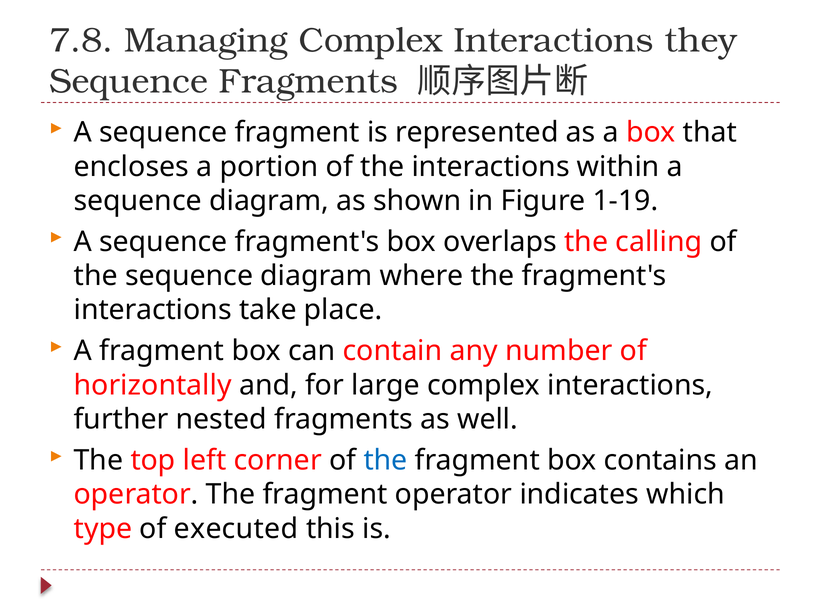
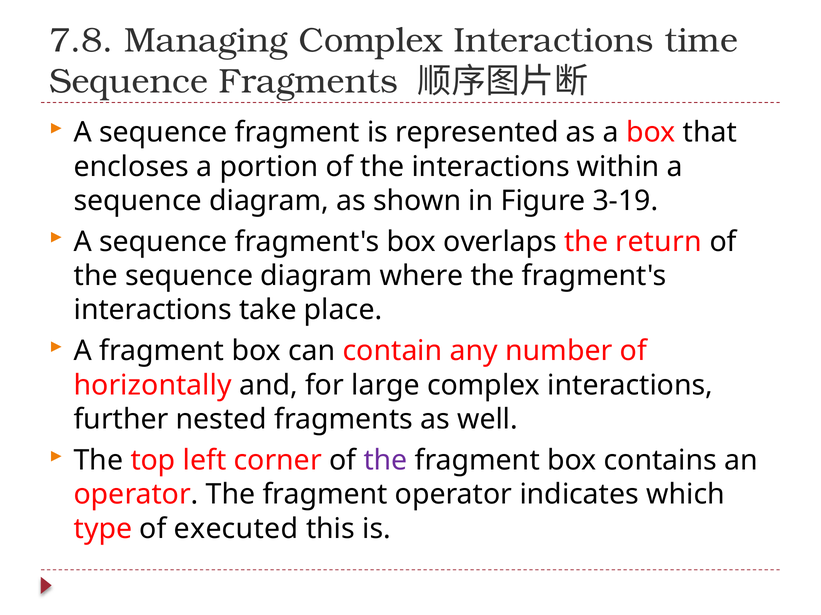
they: they -> time
1-19: 1-19 -> 3-19
calling: calling -> return
the at (386, 461) colour: blue -> purple
